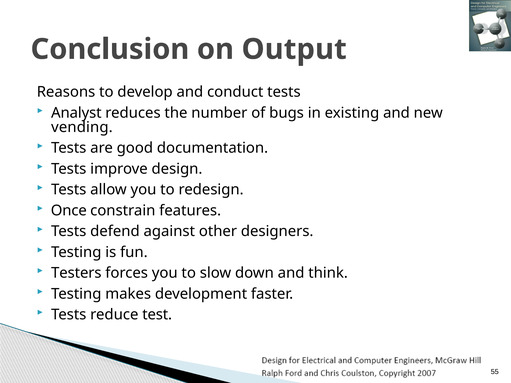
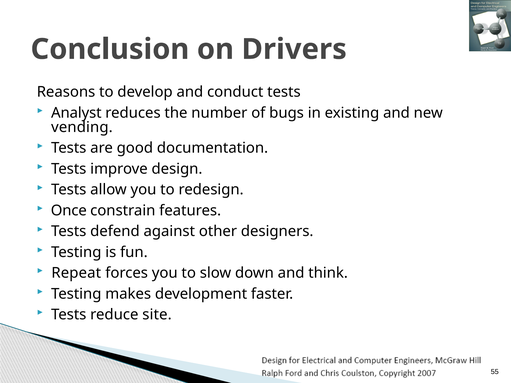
Output: Output -> Drivers
Testers: Testers -> Repeat
test: test -> site
